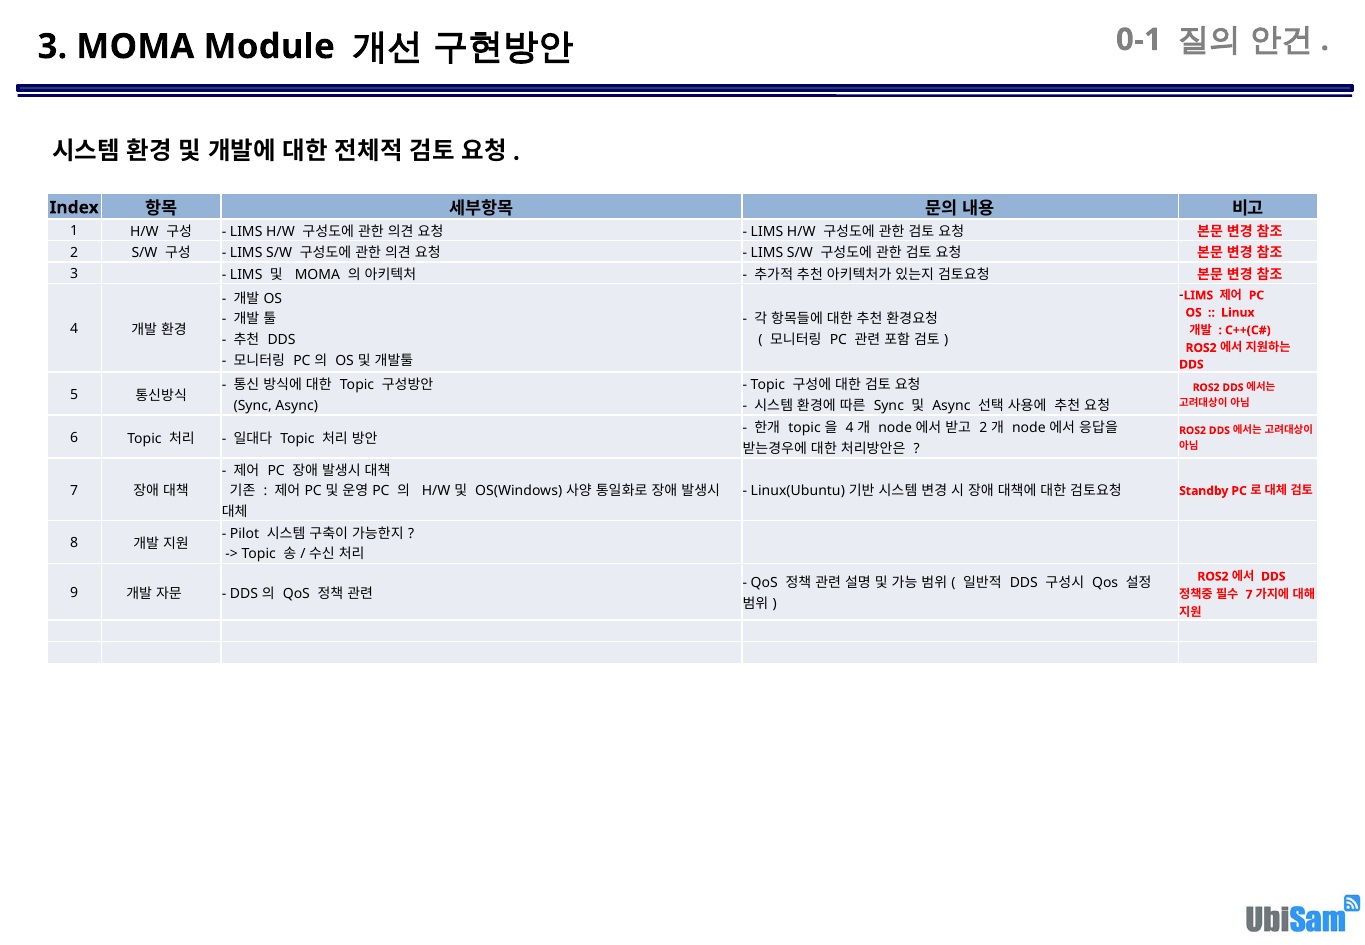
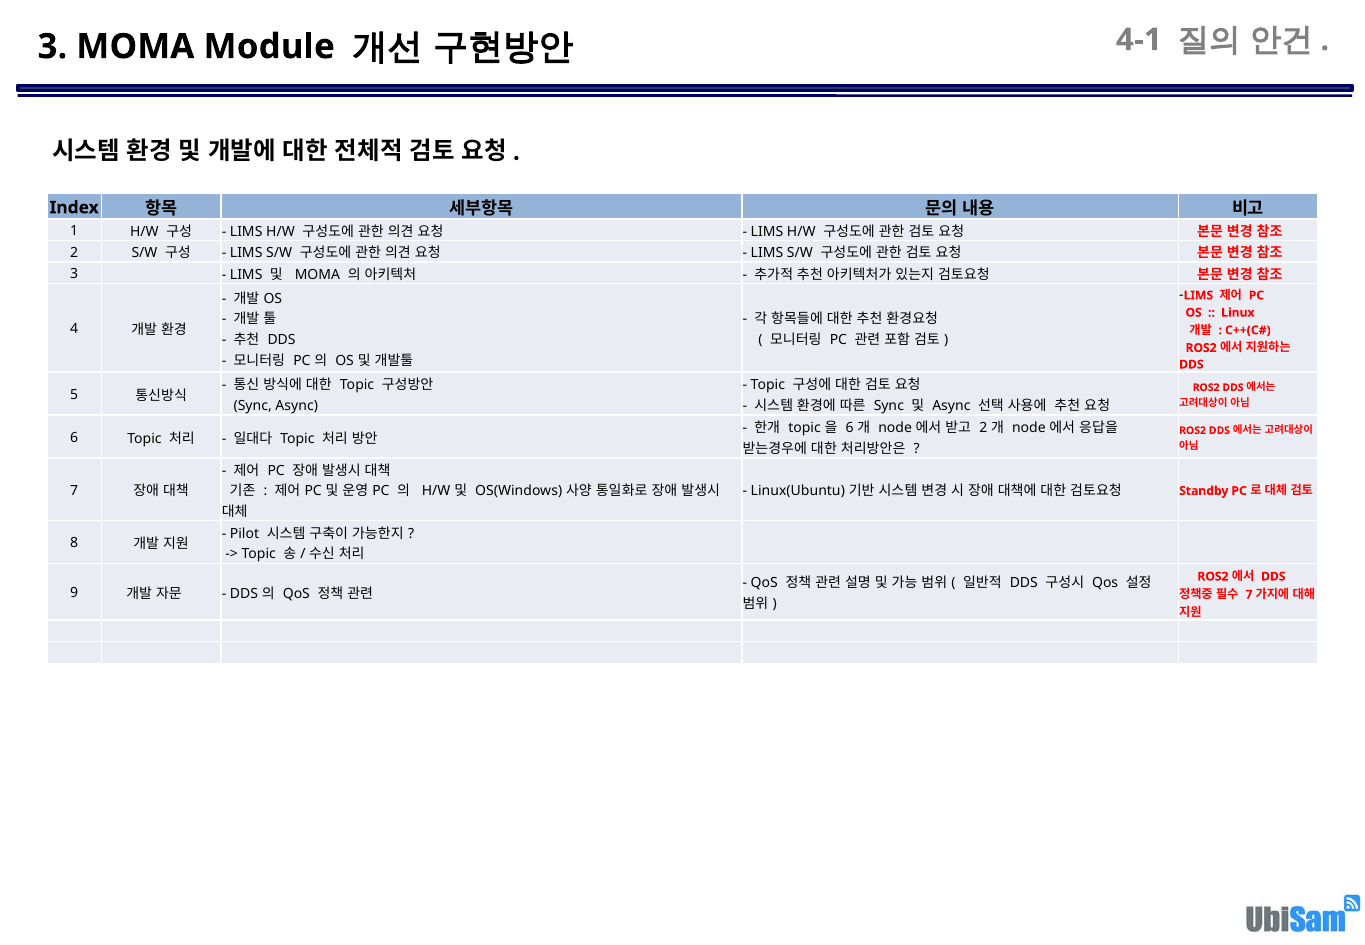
0-1: 0-1 -> 4-1
4 at (850, 428): 4 -> 6
